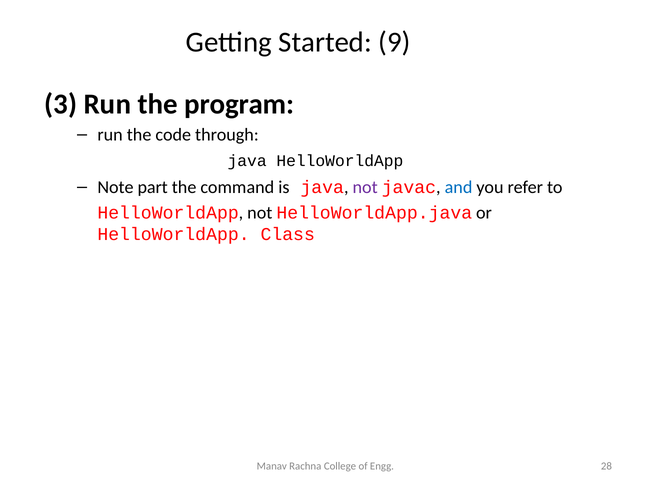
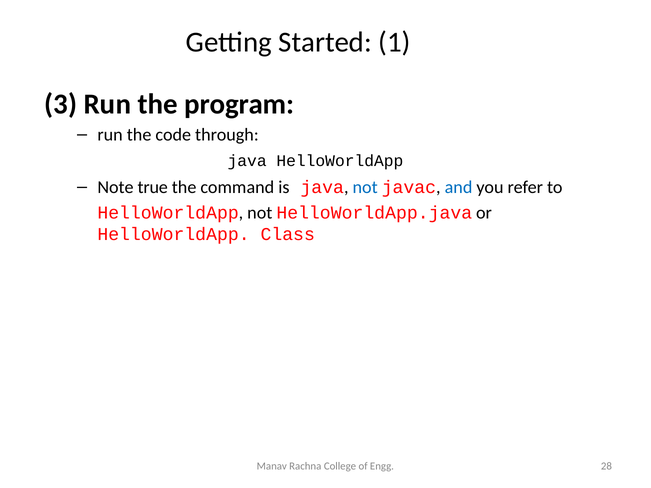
9: 9 -> 1
part: part -> true
not at (365, 188) colour: purple -> blue
